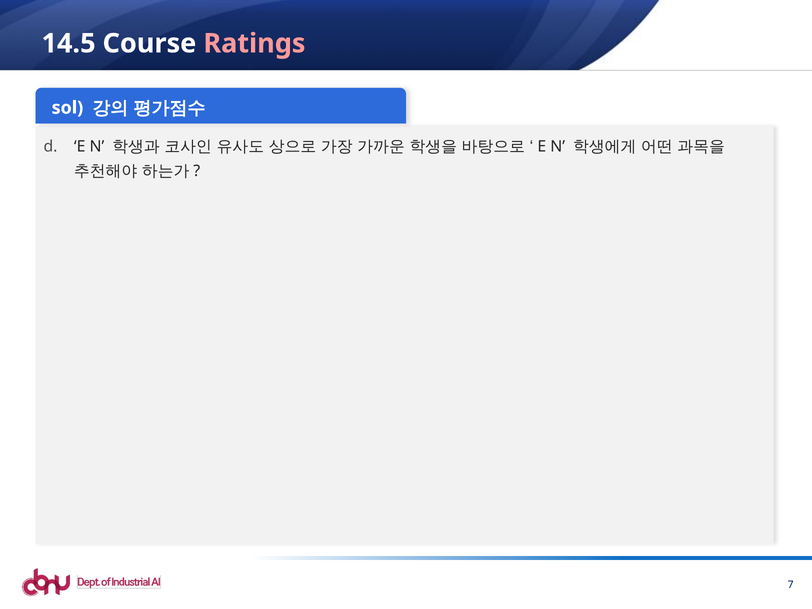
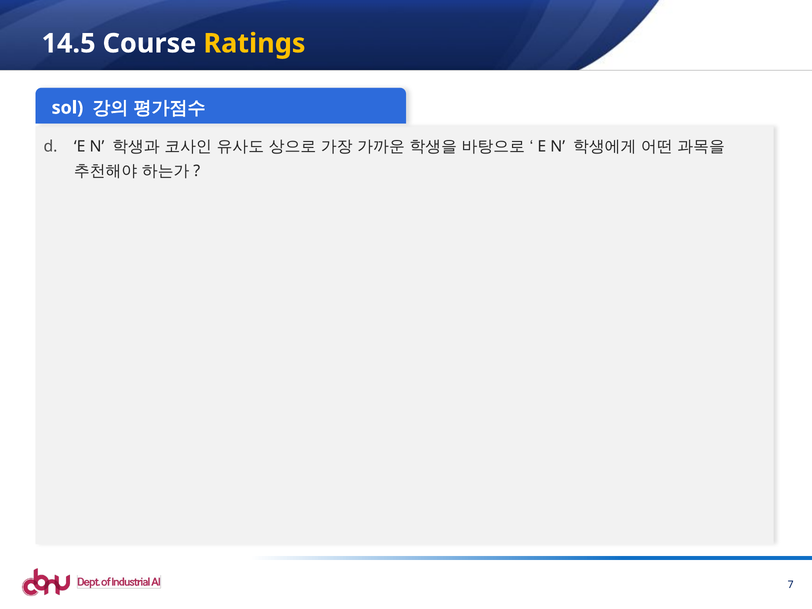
Ratings colour: pink -> yellow
